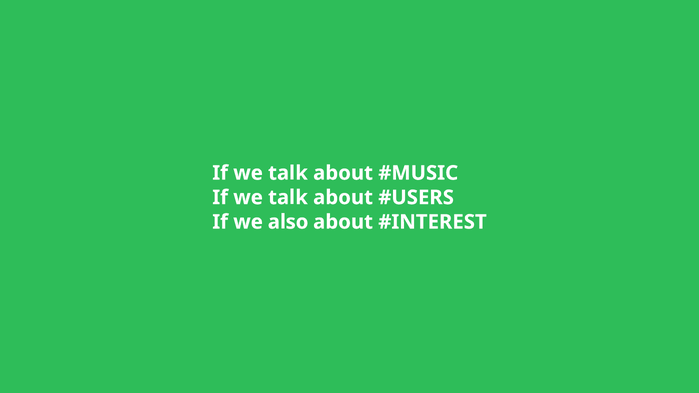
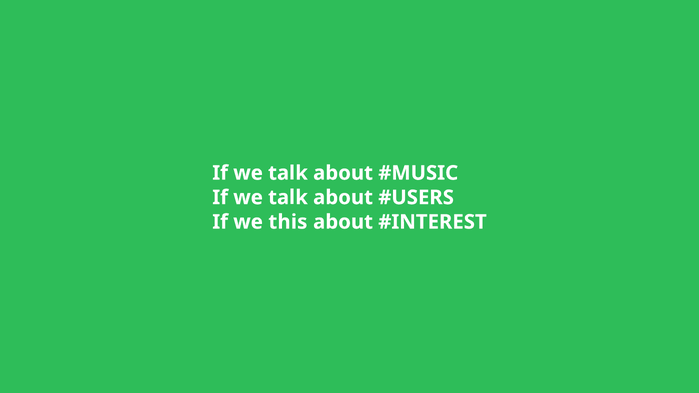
also: also -> this
